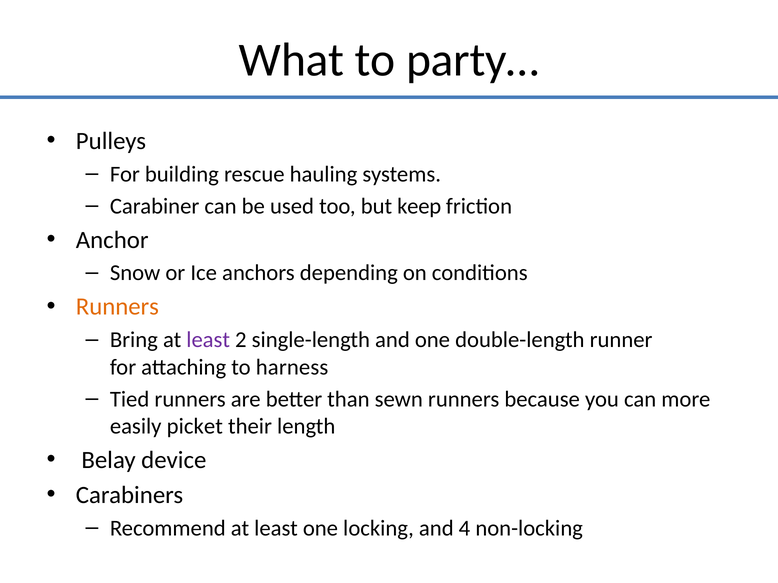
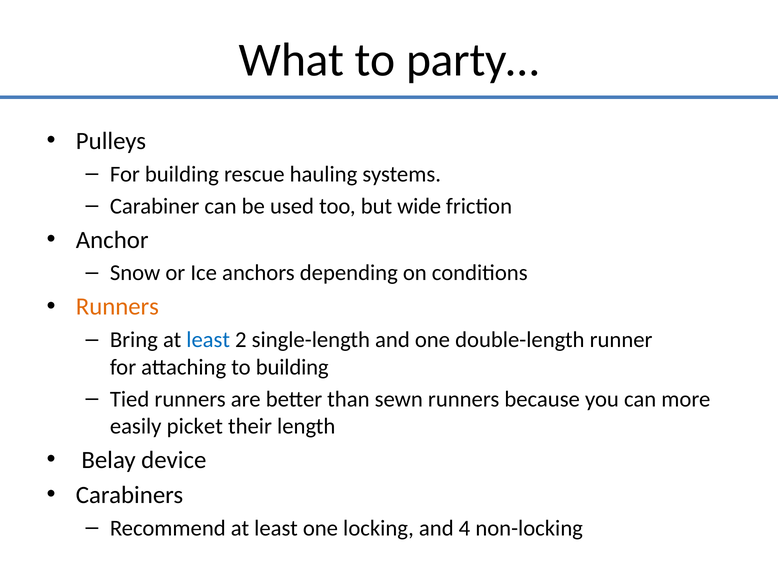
keep: keep -> wide
least at (208, 340) colour: purple -> blue
to harness: harness -> building
